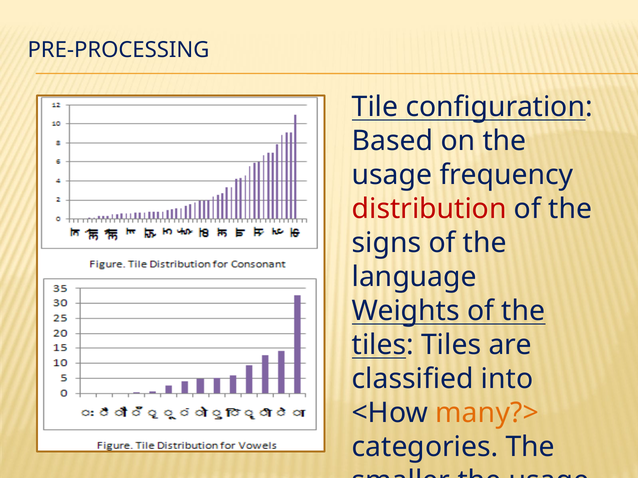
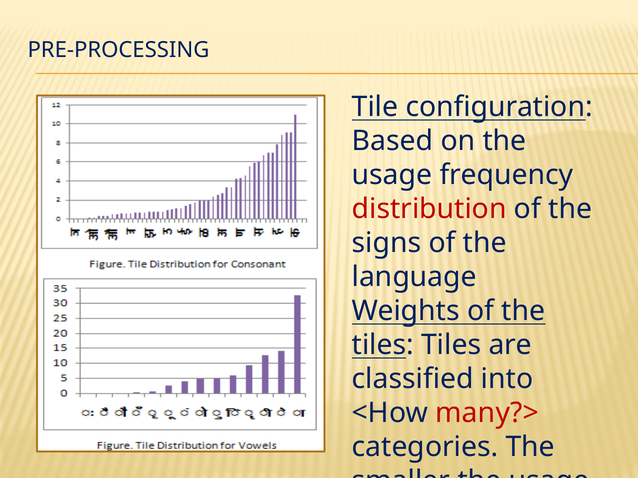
many?> colour: orange -> red
